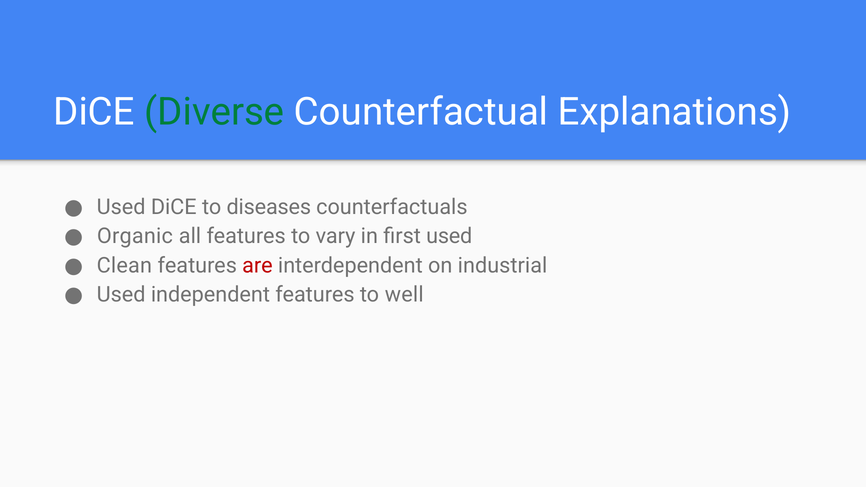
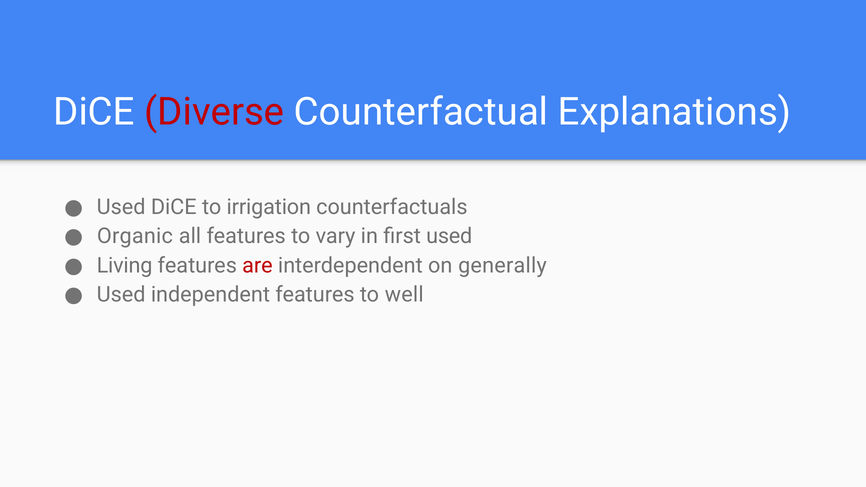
Diverse colour: green -> red
diseases: diseases -> irrigation
Clean: Clean -> Living
industrial: industrial -> generally
